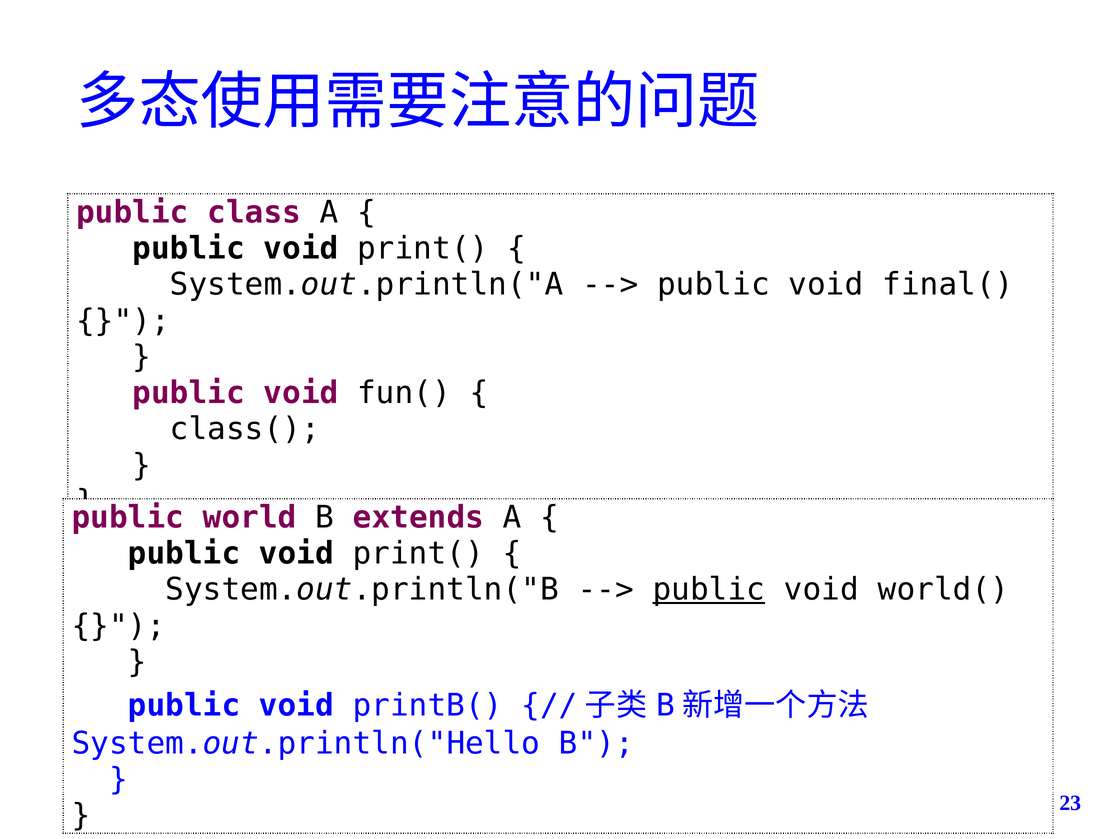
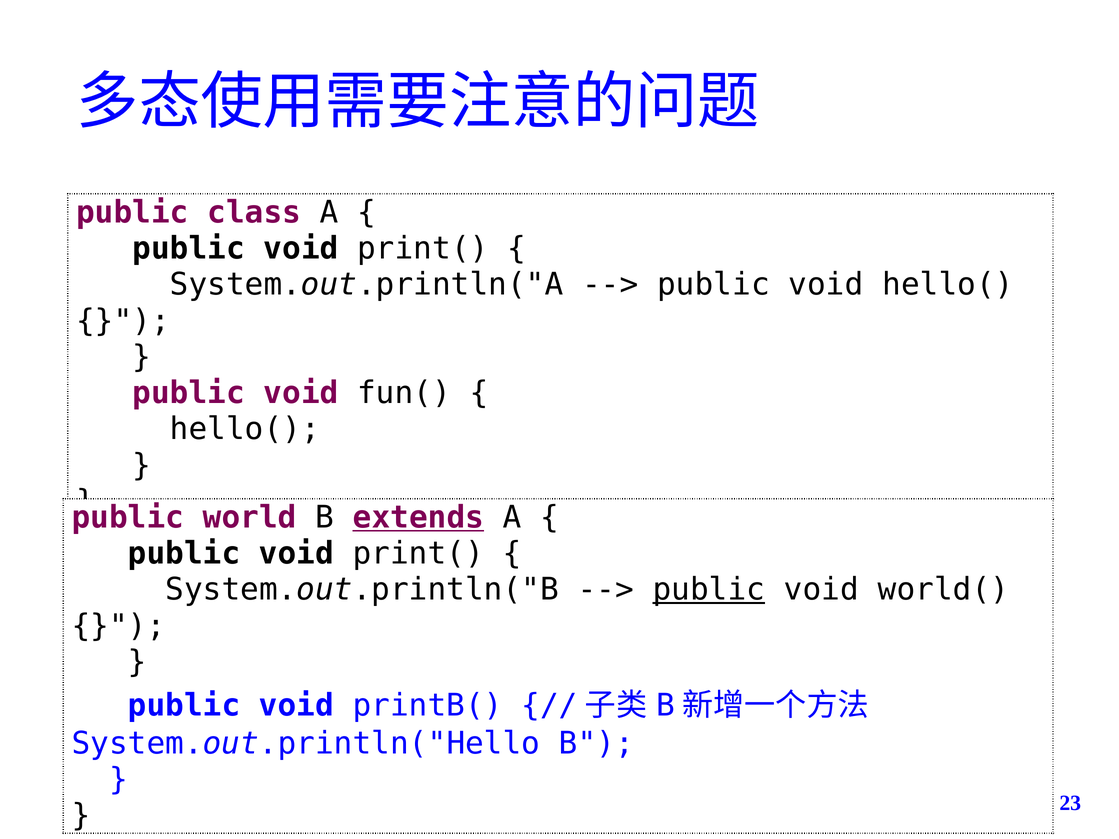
void final(: final( -> hello(
class( at (245, 429): class( -> hello(
extends underline: none -> present
